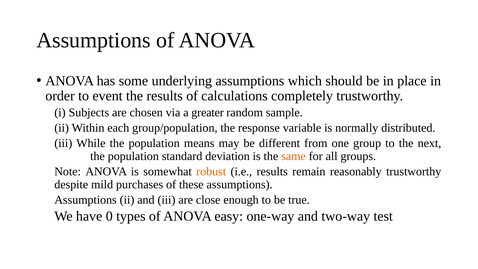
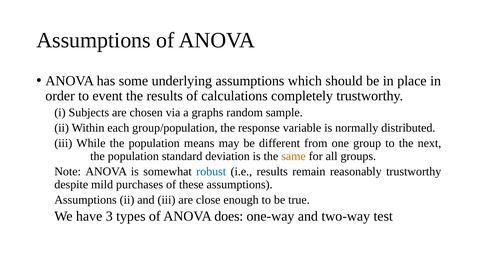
greater: greater -> graphs
robust colour: orange -> blue
0: 0 -> 3
easy: easy -> does
